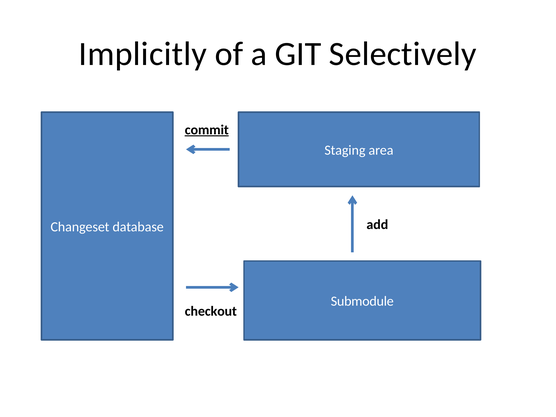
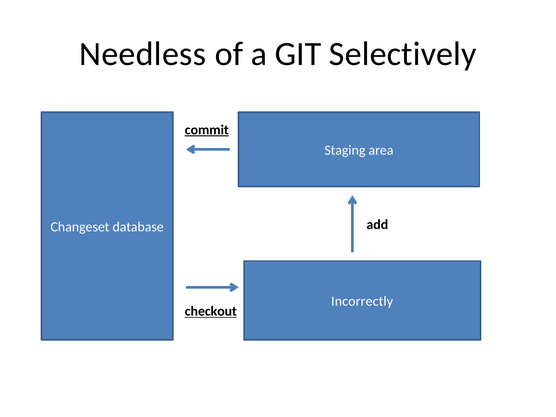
Implicitly: Implicitly -> Needless
Submodule: Submodule -> Incorrectly
checkout underline: none -> present
